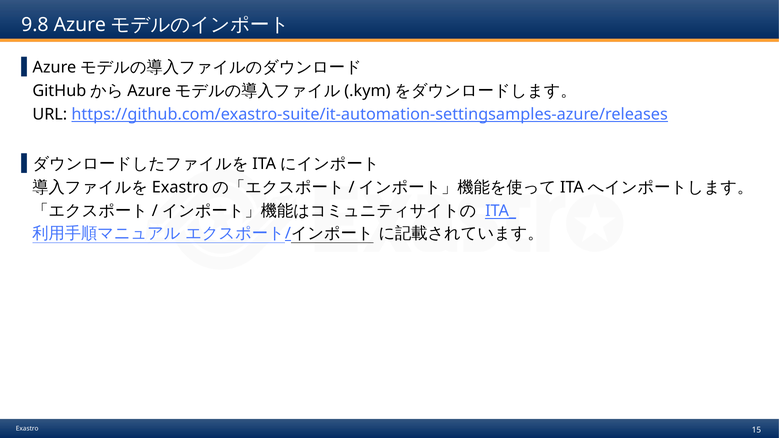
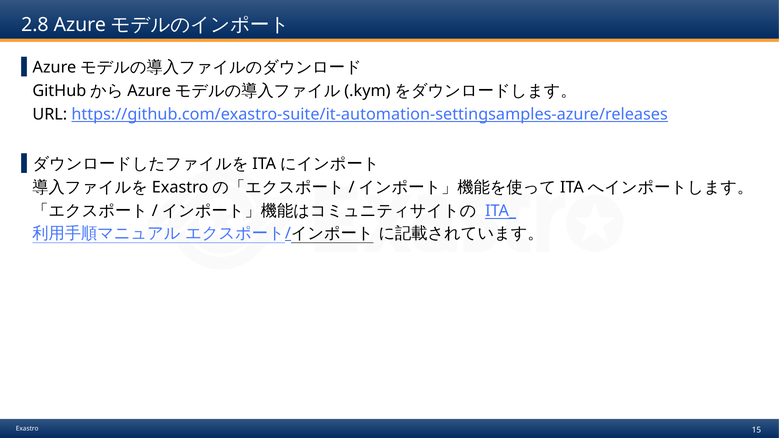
9.8: 9.8 -> 2.8
